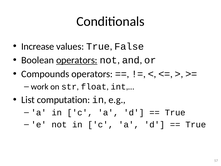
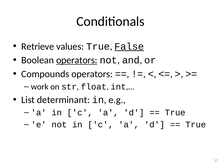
Increase: Increase -> Retrieve
False underline: none -> present
computation: computation -> determinant
